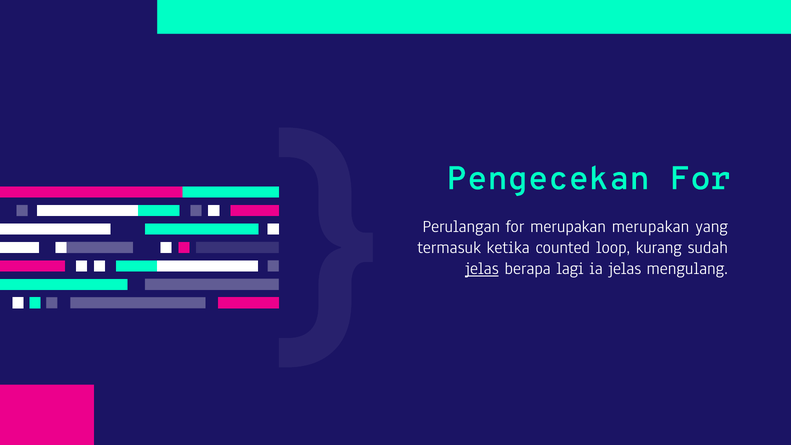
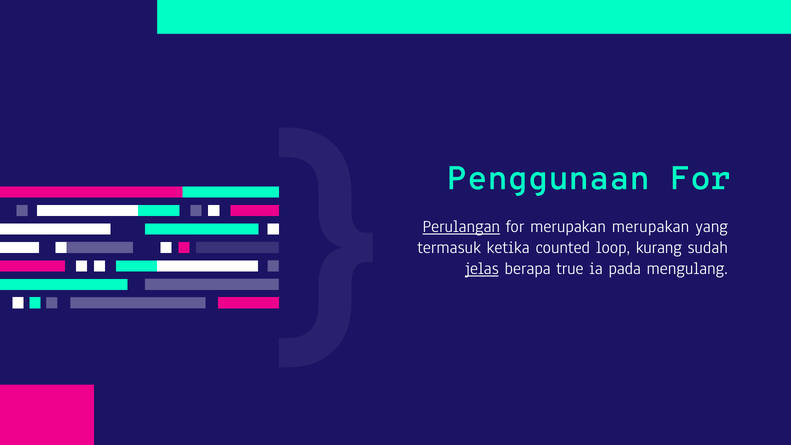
Pengecekan: Pengecekan -> Penggunaan
Perulangan underline: none -> present
lagi: lagi -> true
ia jelas: jelas -> pada
